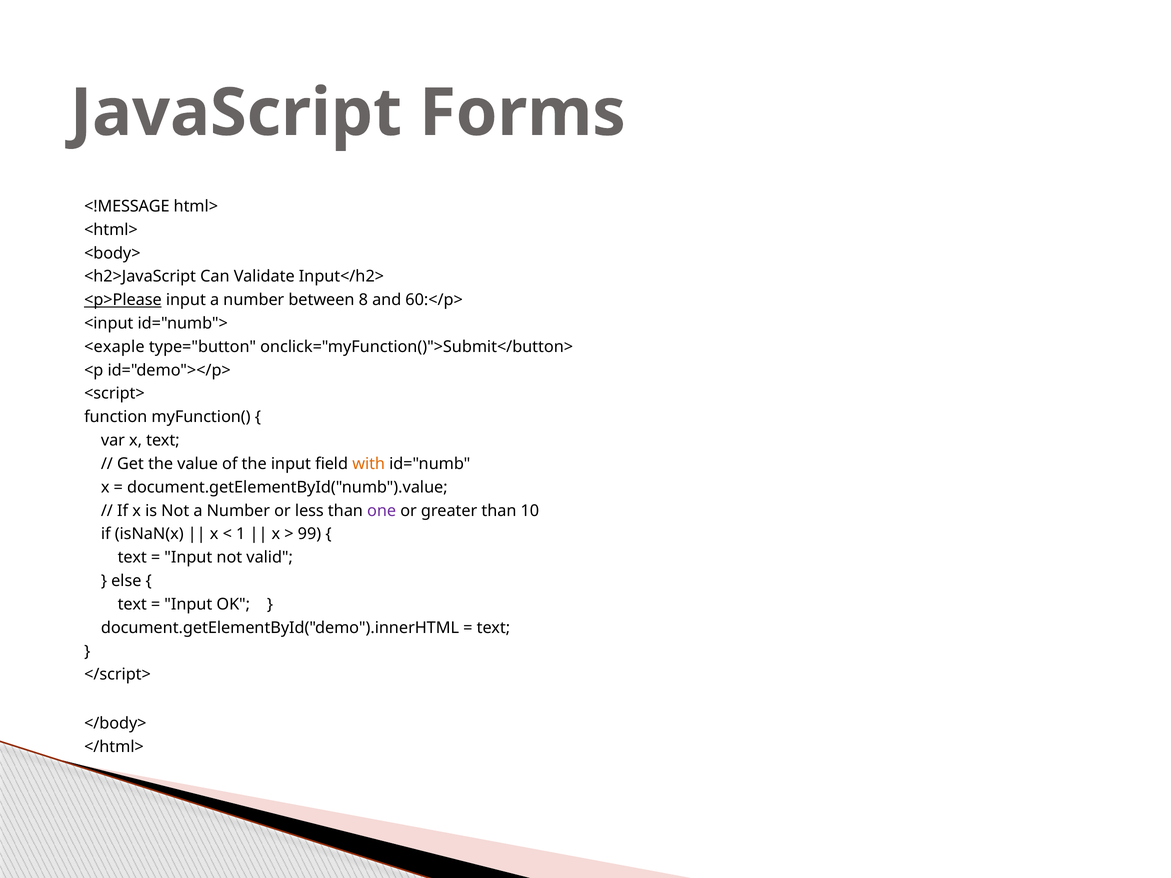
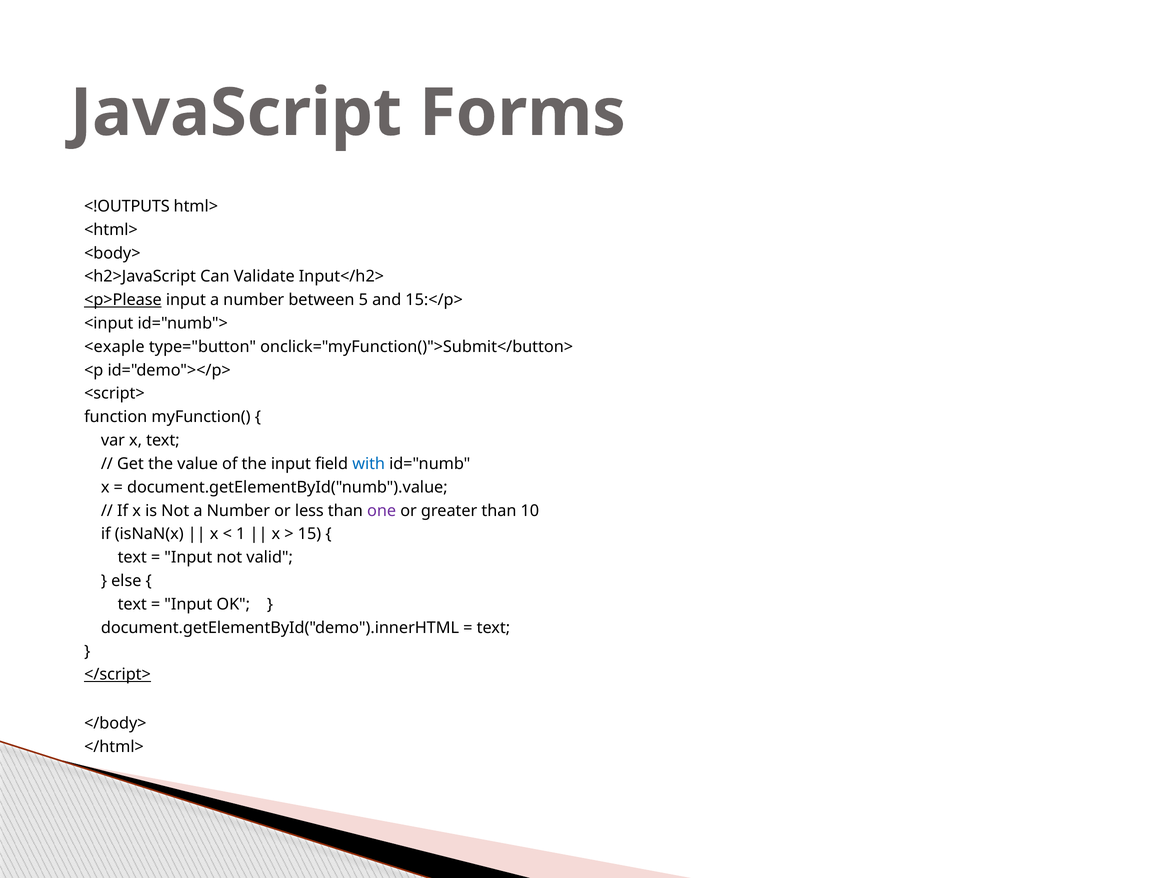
<!MESSAGE: <!MESSAGE -> <!OUTPUTS
8: 8 -> 5
60:</p>: 60:</p> -> 15:</p>
with colour: orange -> blue
99: 99 -> 15
</script> underline: none -> present
